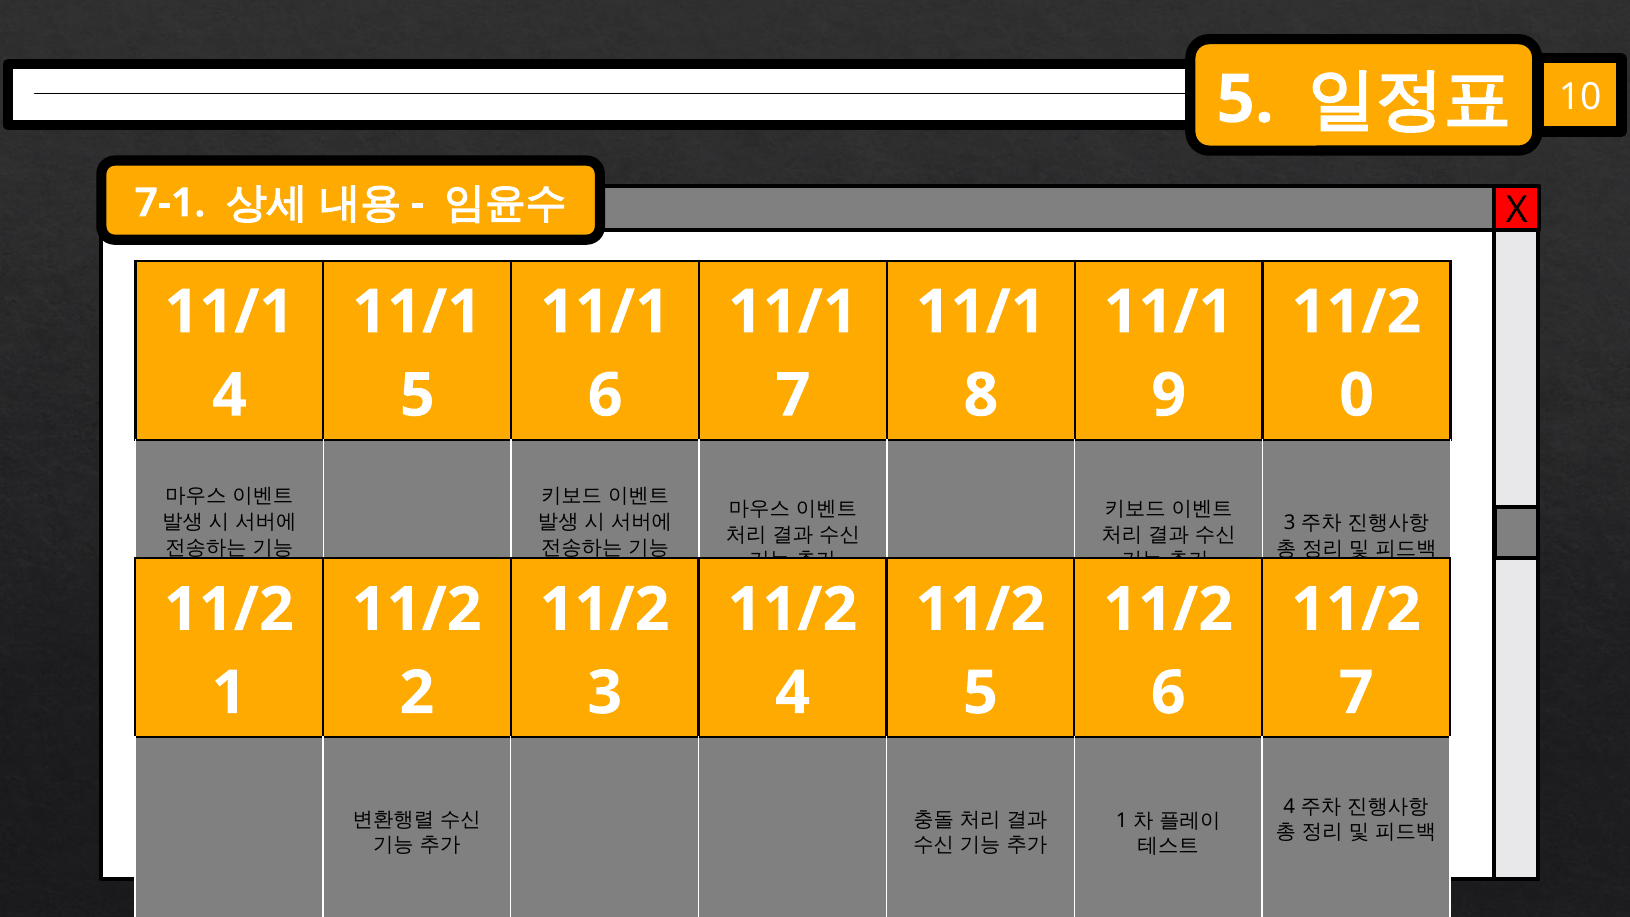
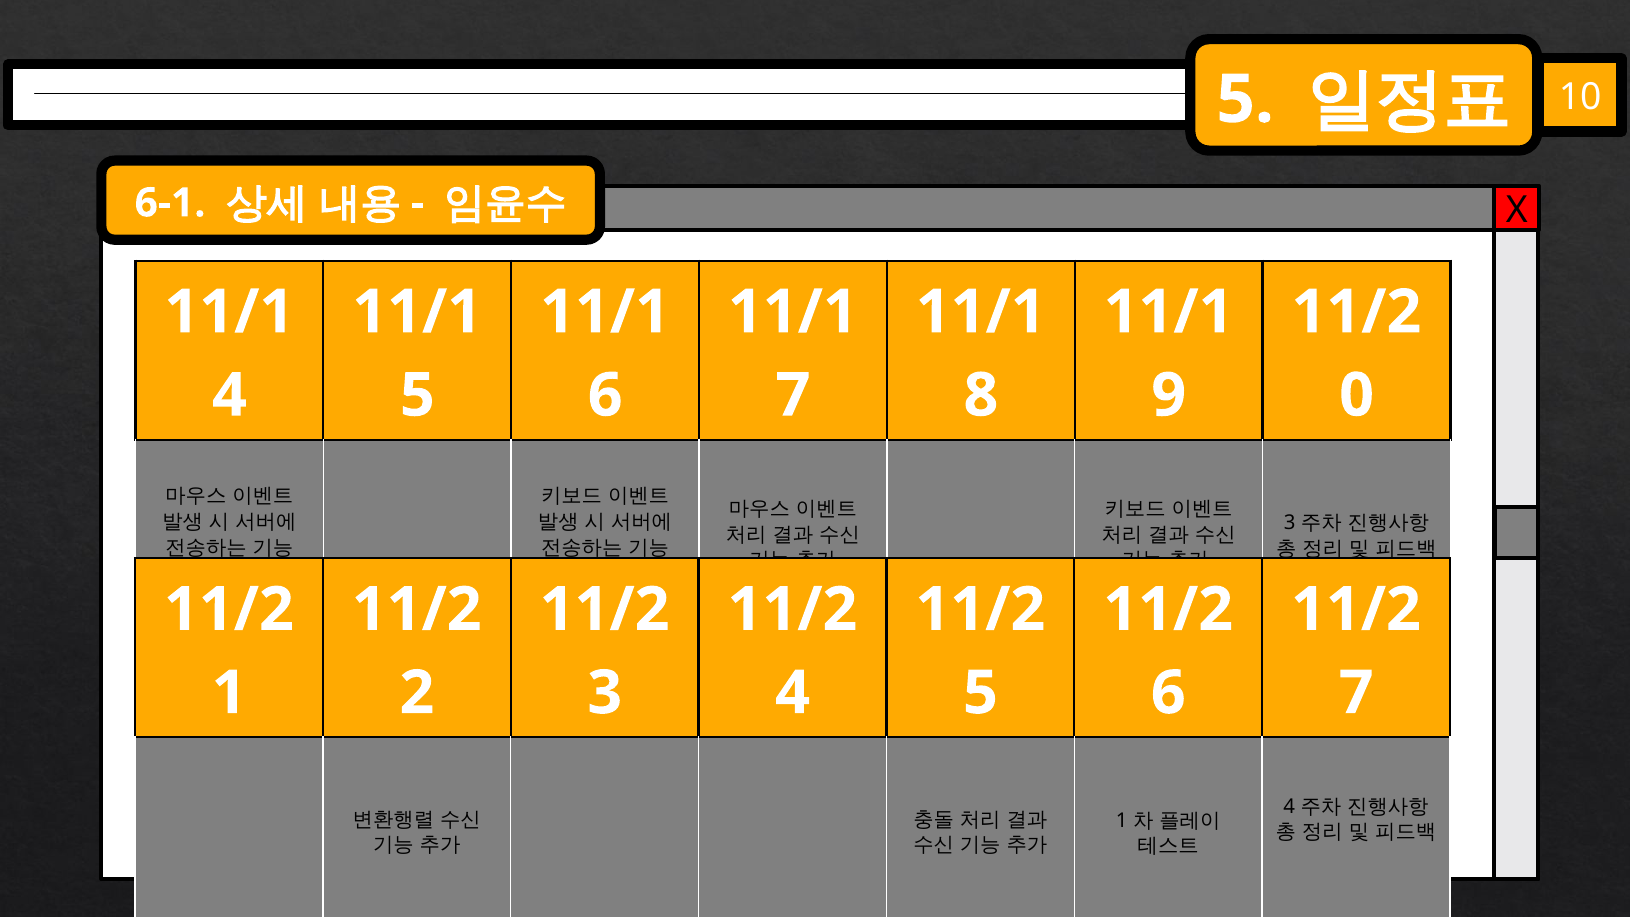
7-1: 7-1 -> 6-1
